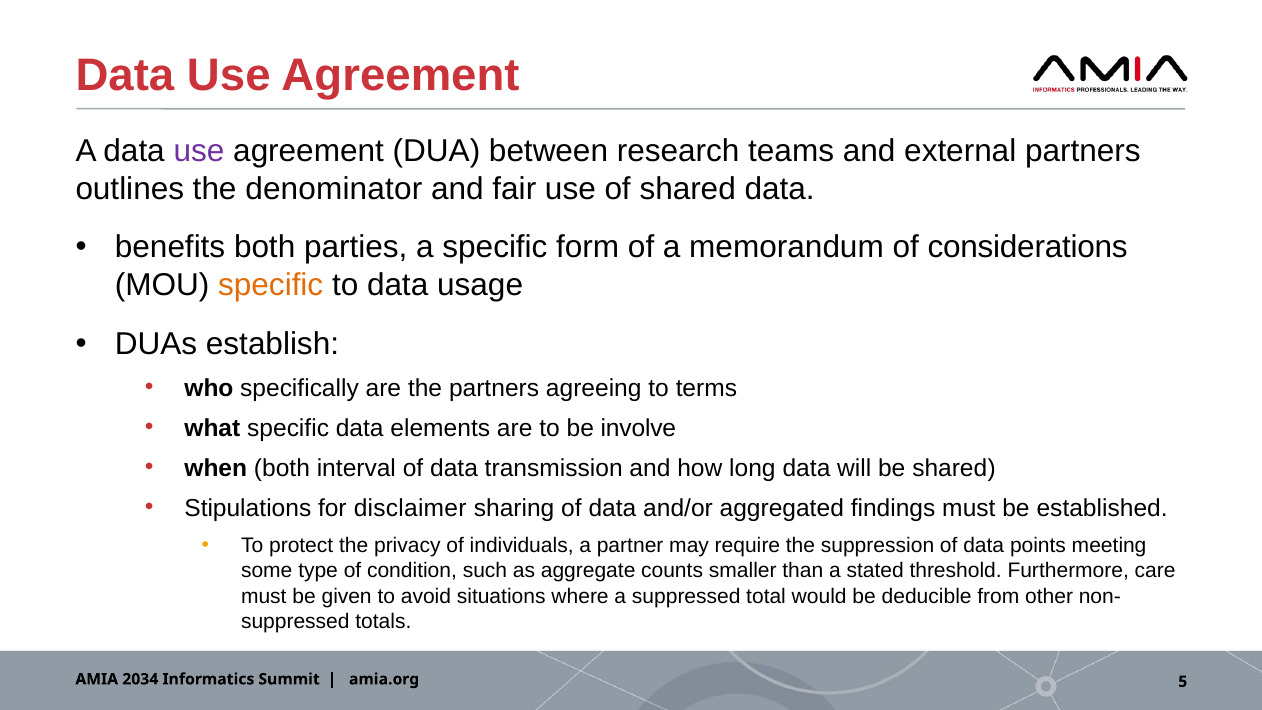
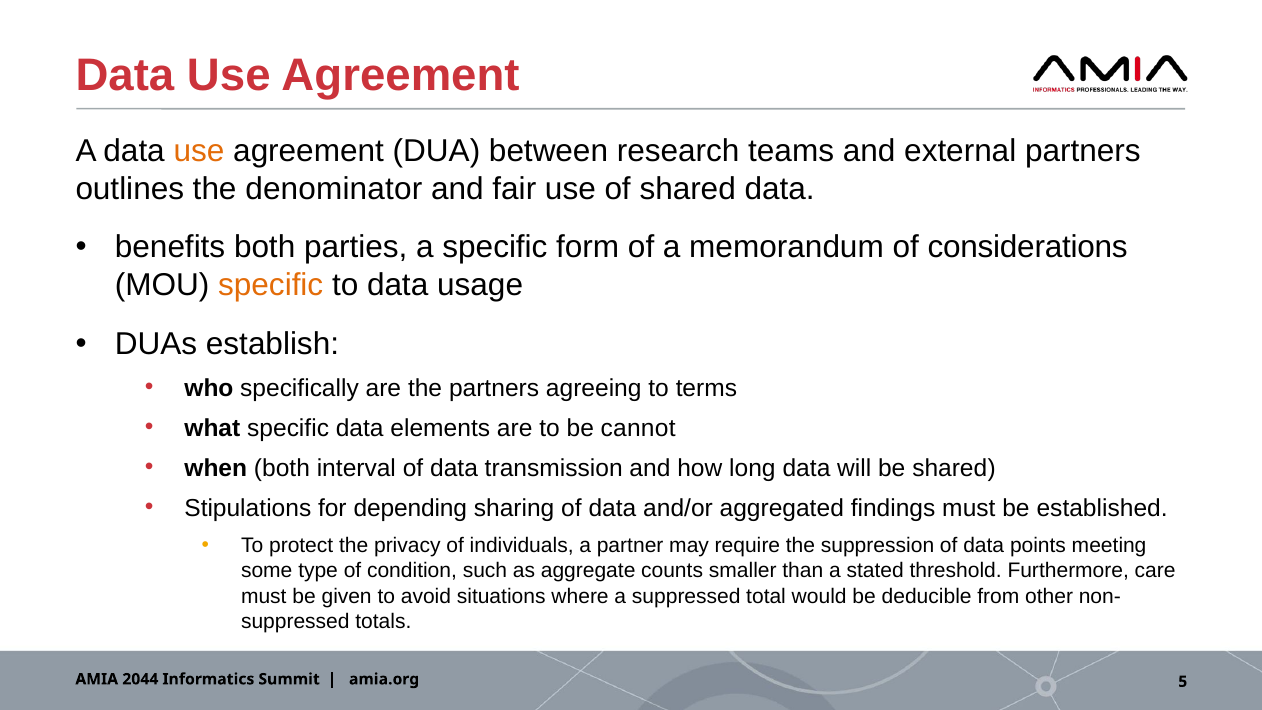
use at (199, 151) colour: purple -> orange
involve: involve -> cannot
disclaimer: disclaimer -> depending
2034: 2034 -> 2044
